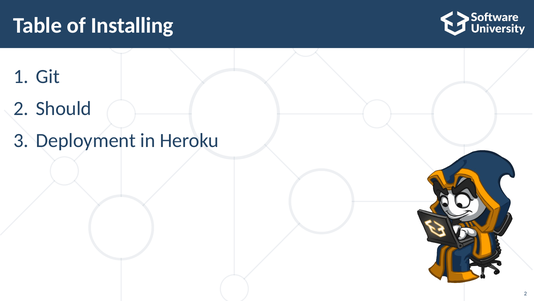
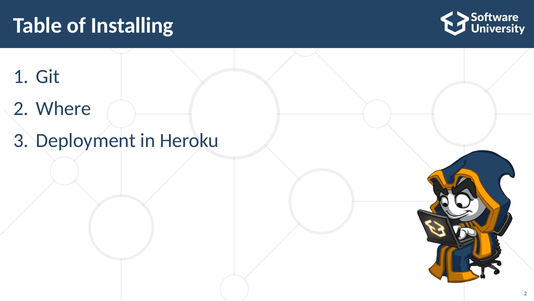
Should: Should -> Where
